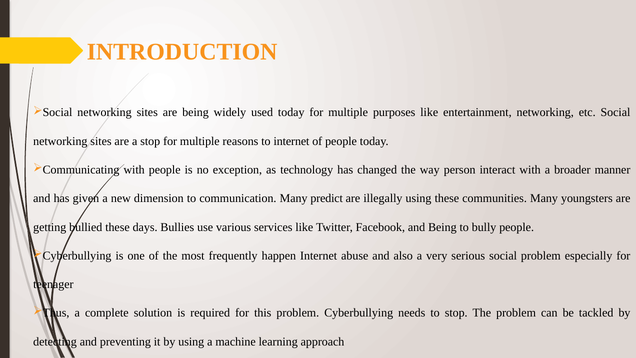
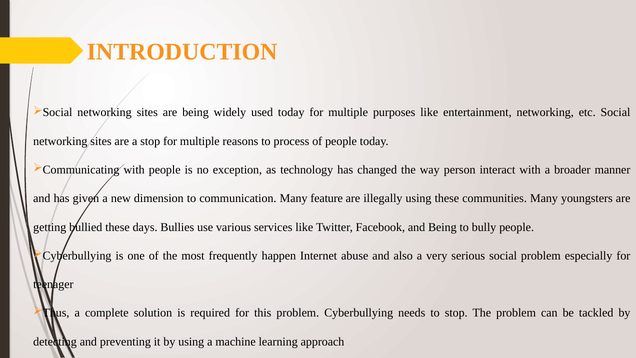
to internet: internet -> process
predict: predict -> feature
